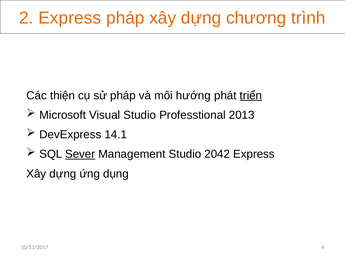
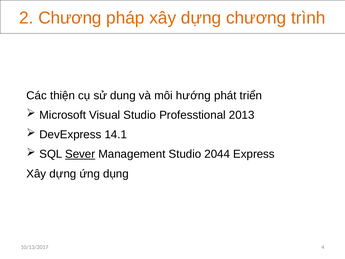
2 Express: Express -> Chương
sử pháp: pháp -> dung
triển underline: present -> none
2042: 2042 -> 2044
